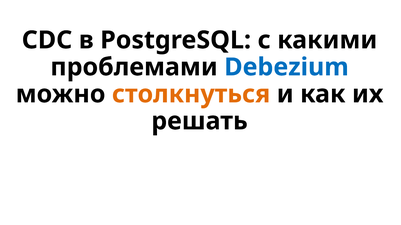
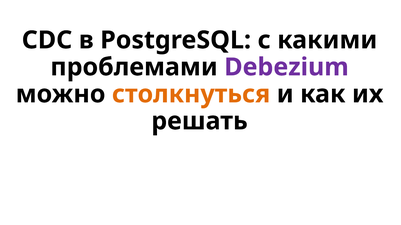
Debezium colour: blue -> purple
